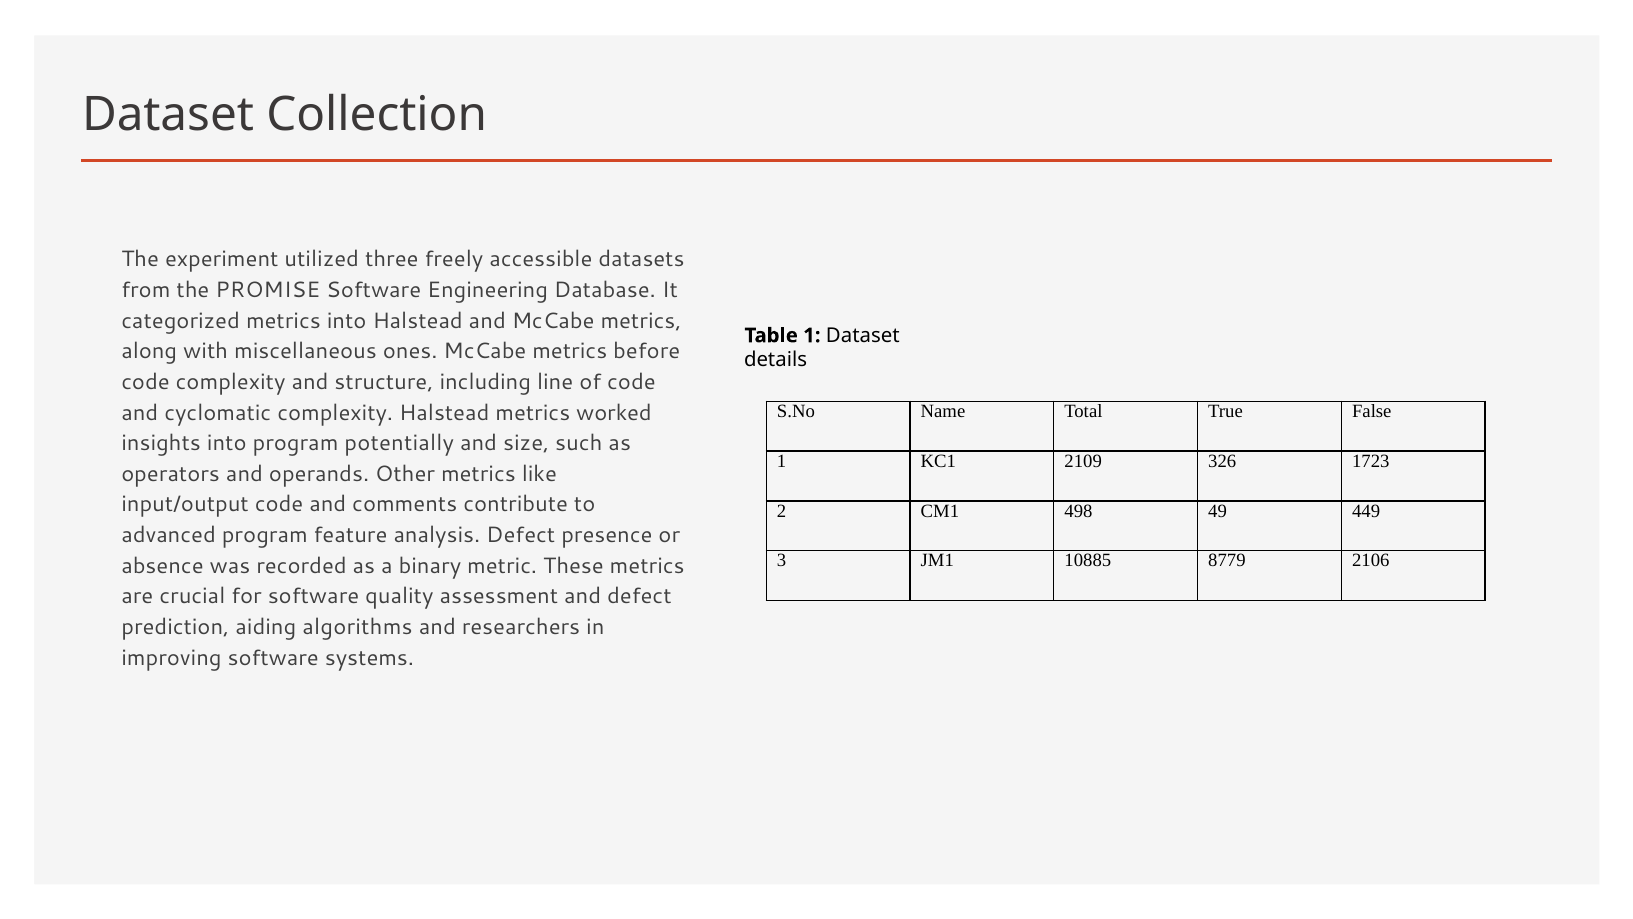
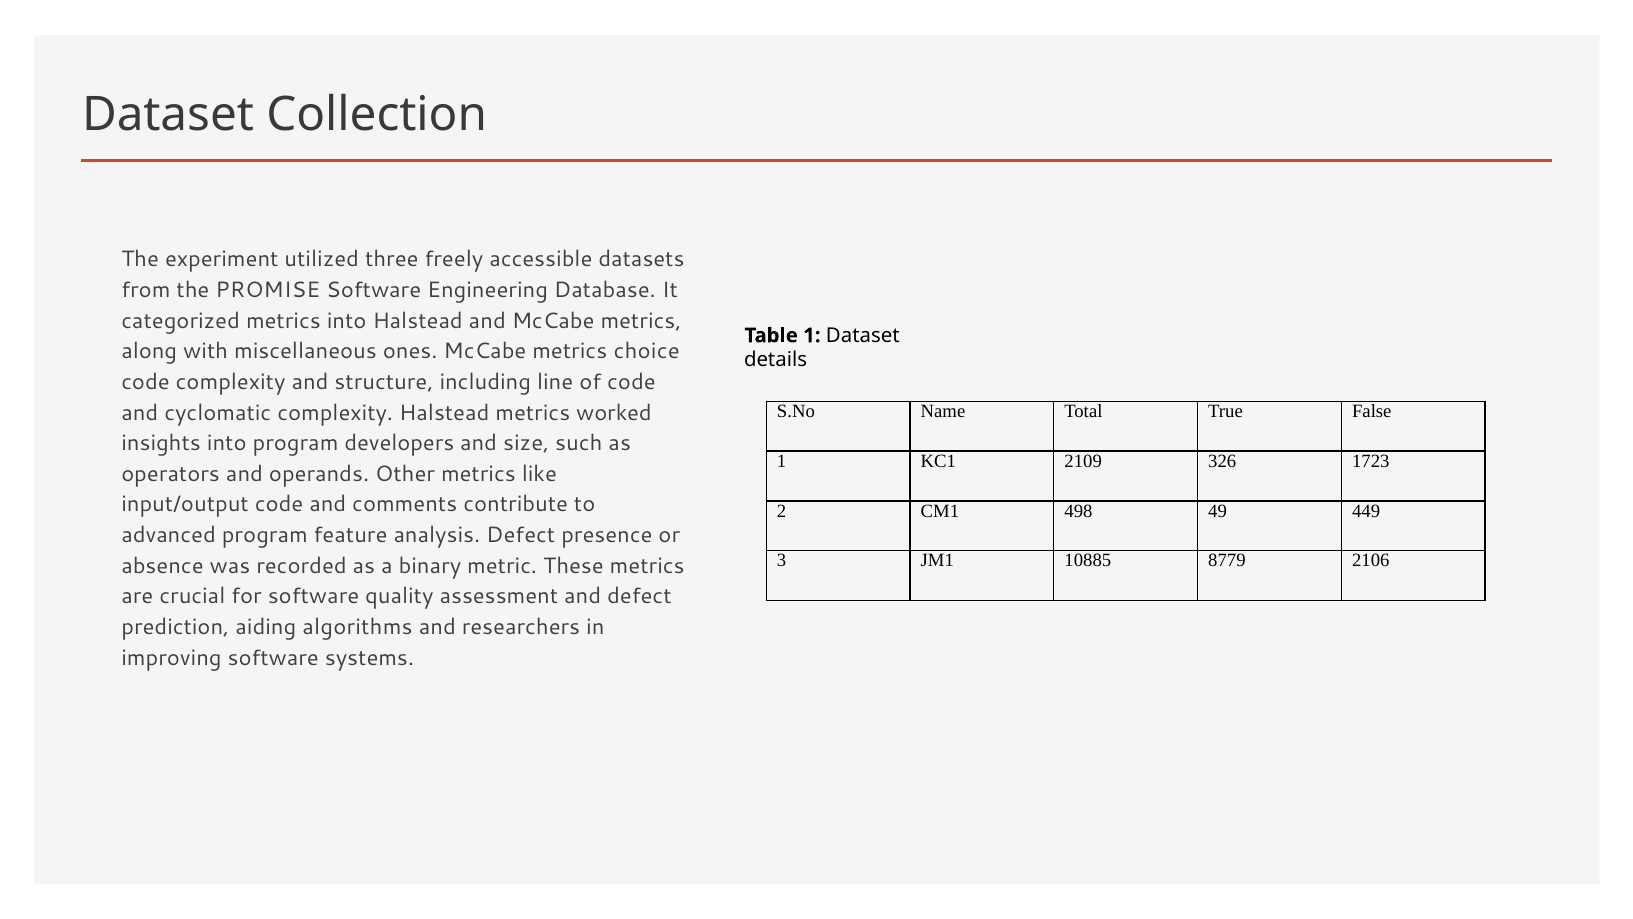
before: before -> choice
potentially: potentially -> developers
